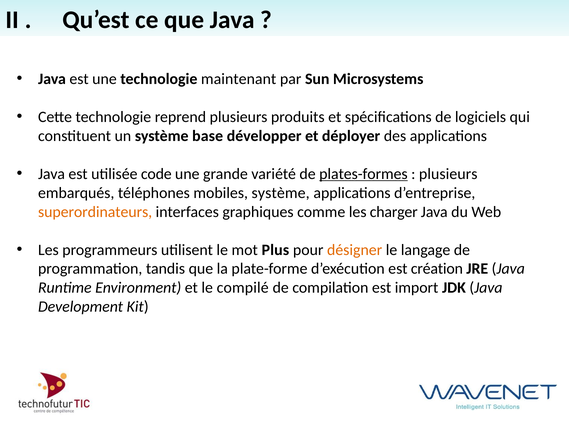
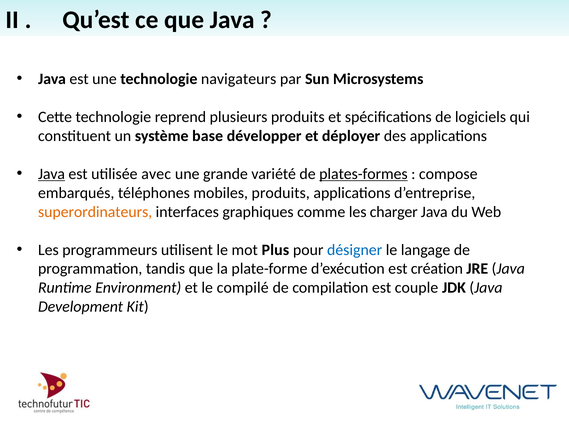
maintenant: maintenant -> navigateurs
Java at (52, 174) underline: none -> present
code: code -> avec
plusieurs at (448, 174): plusieurs -> compose
mobiles système: système -> produits
désigner colour: orange -> blue
import: import -> couple
